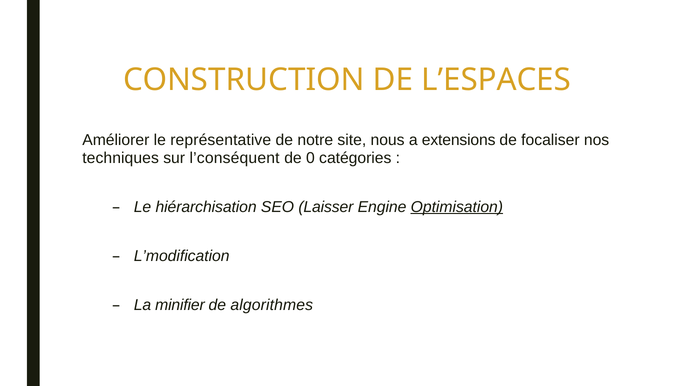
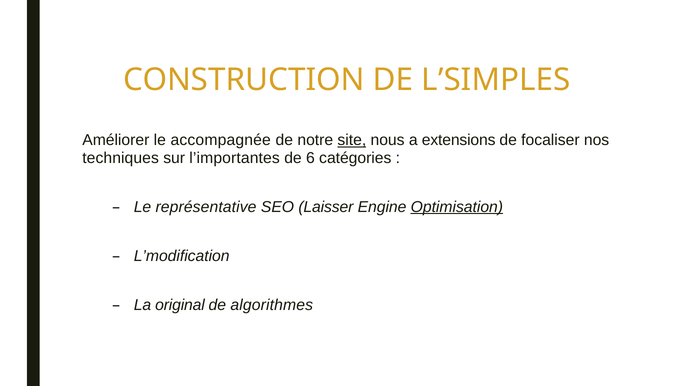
L’ESPACES: L’ESPACES -> L’SIMPLES
représentative: représentative -> accompagnée
site underline: none -> present
l’conséquent: l’conséquent -> l’importantes
0: 0 -> 6
hiérarchisation: hiérarchisation -> représentative
minifier: minifier -> original
